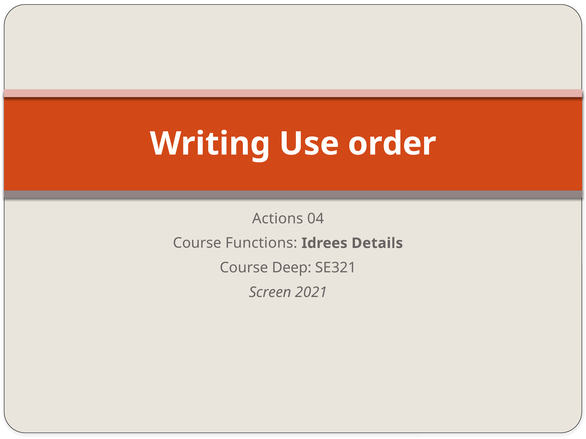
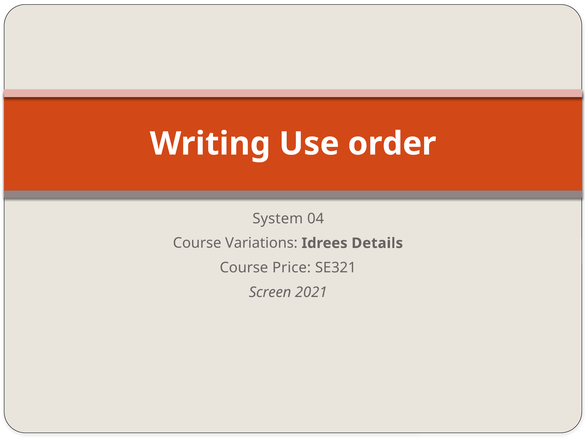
Actions: Actions -> System
Functions: Functions -> Variations
Deep: Deep -> Price
